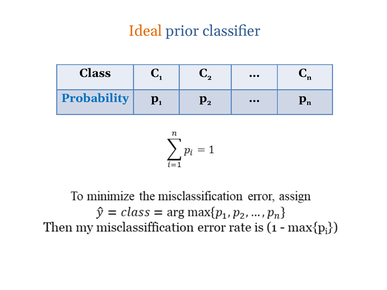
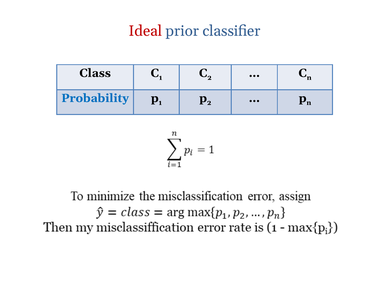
Ideal colour: orange -> red
